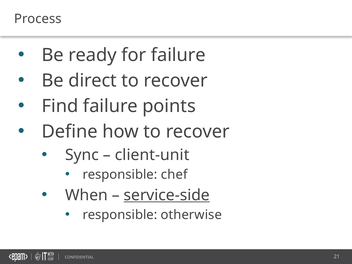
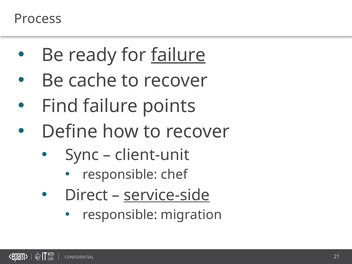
failure at (178, 55) underline: none -> present
direct: direct -> cache
When: When -> Direct
otherwise: otherwise -> migration
